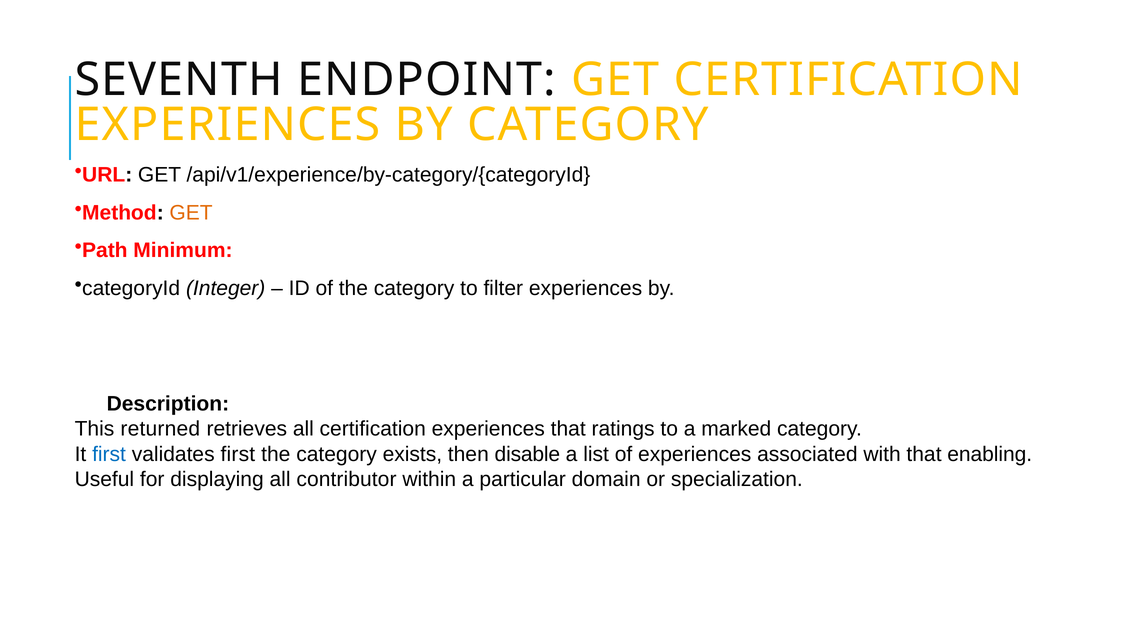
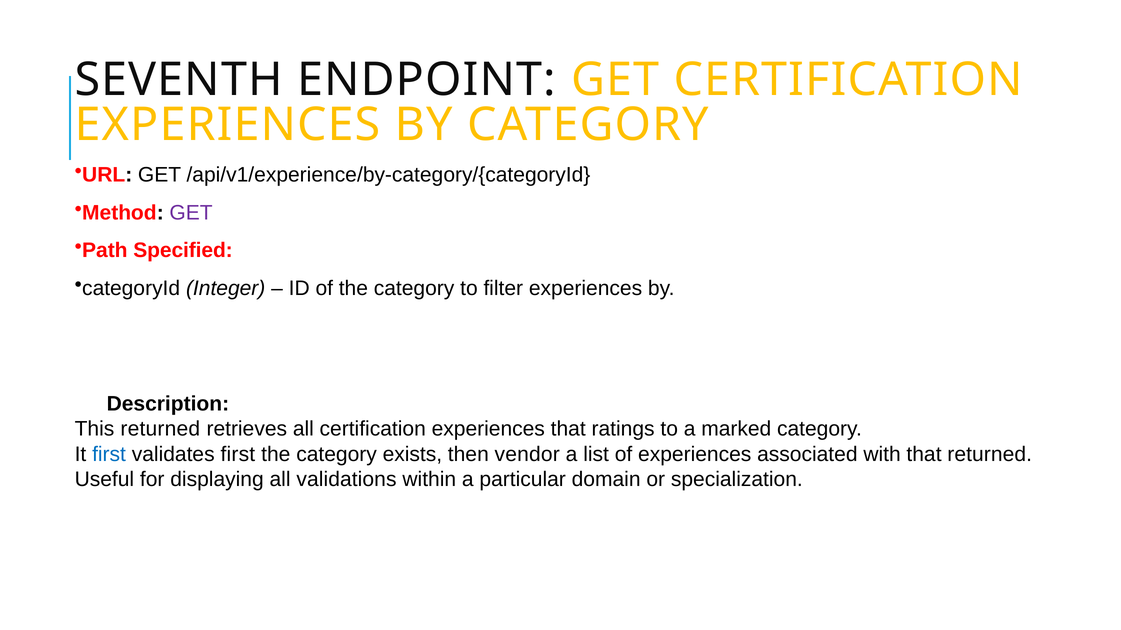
GET at (191, 213) colour: orange -> purple
Minimum: Minimum -> Specified
disable: disable -> vendor
that enabling: enabling -> returned
contributor: contributor -> validations
